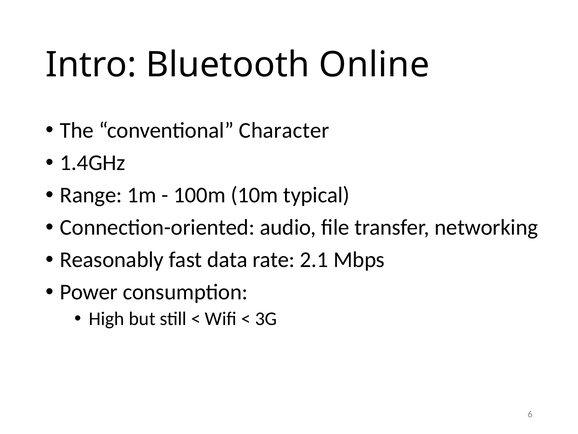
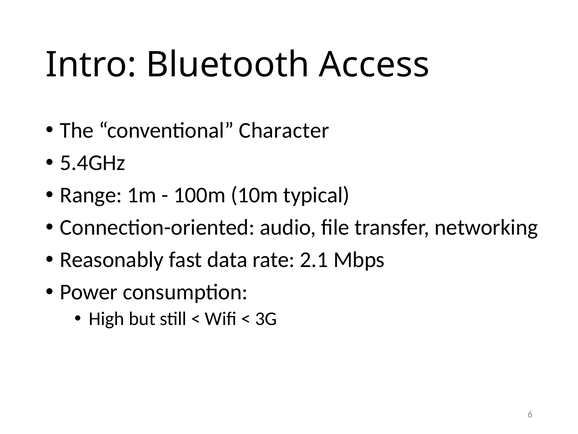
Online: Online -> Access
1.4GHz: 1.4GHz -> 5.4GHz
